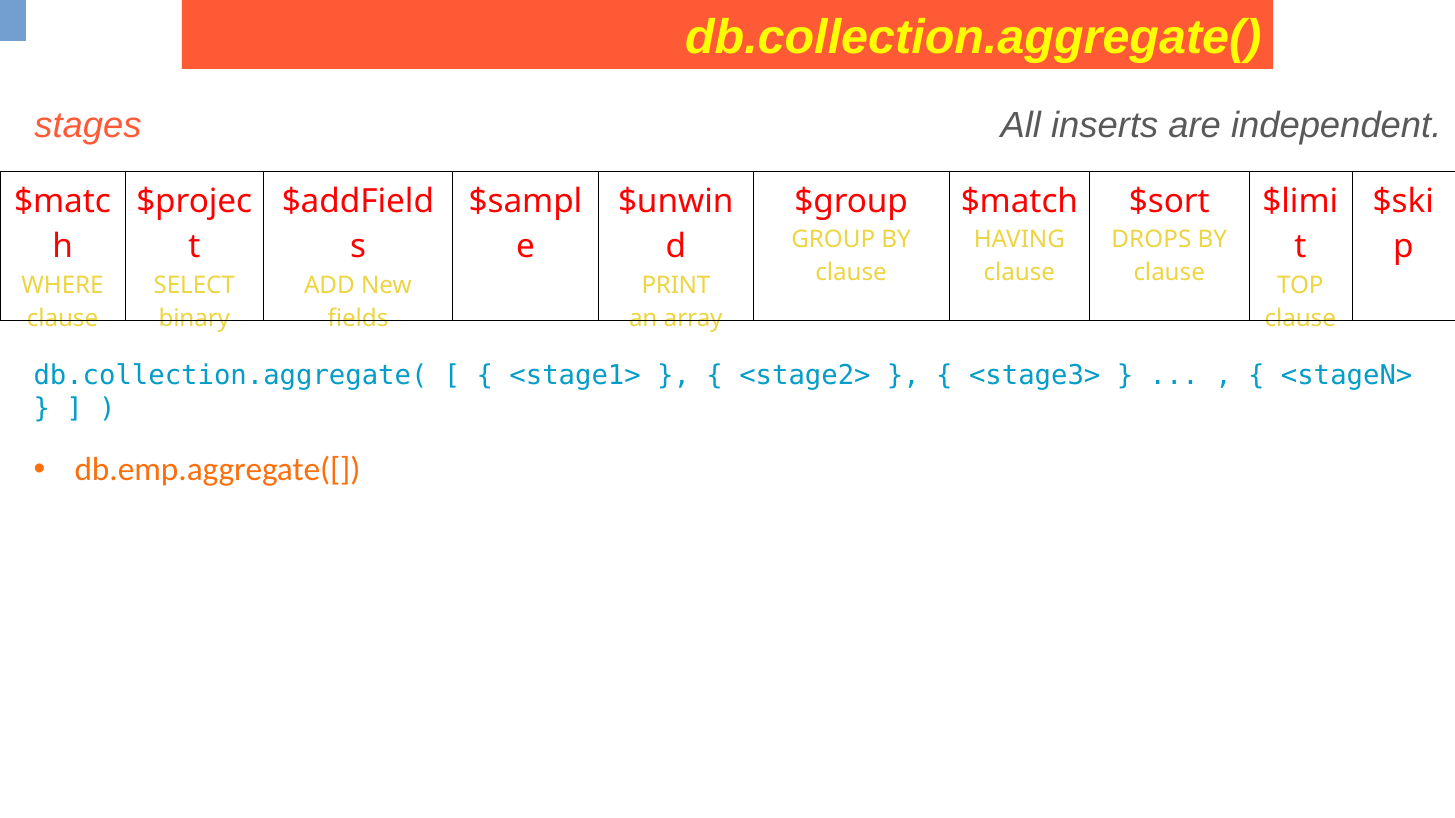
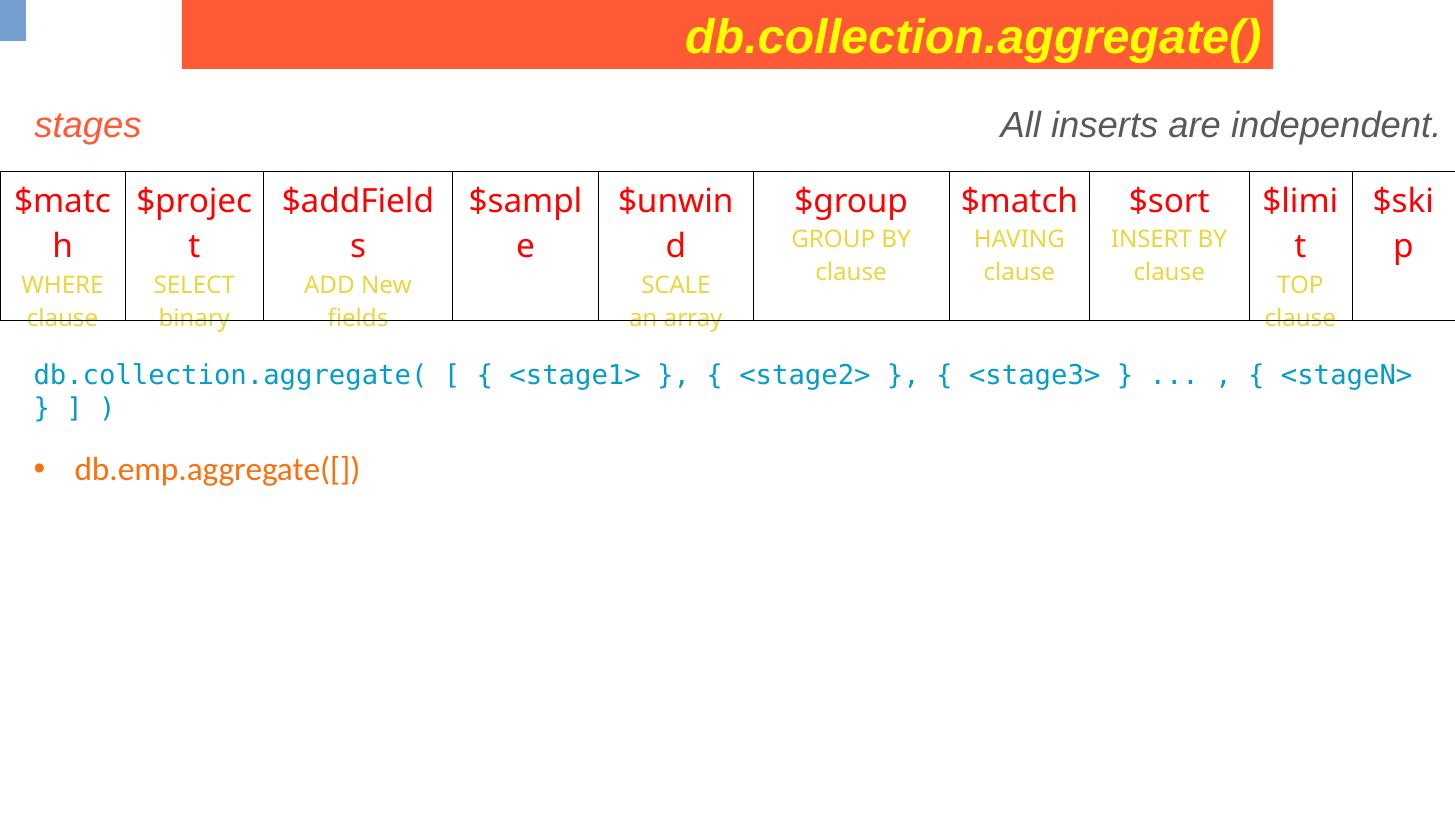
DROPS: DROPS -> INSERT
PRINT: PRINT -> SCALE
